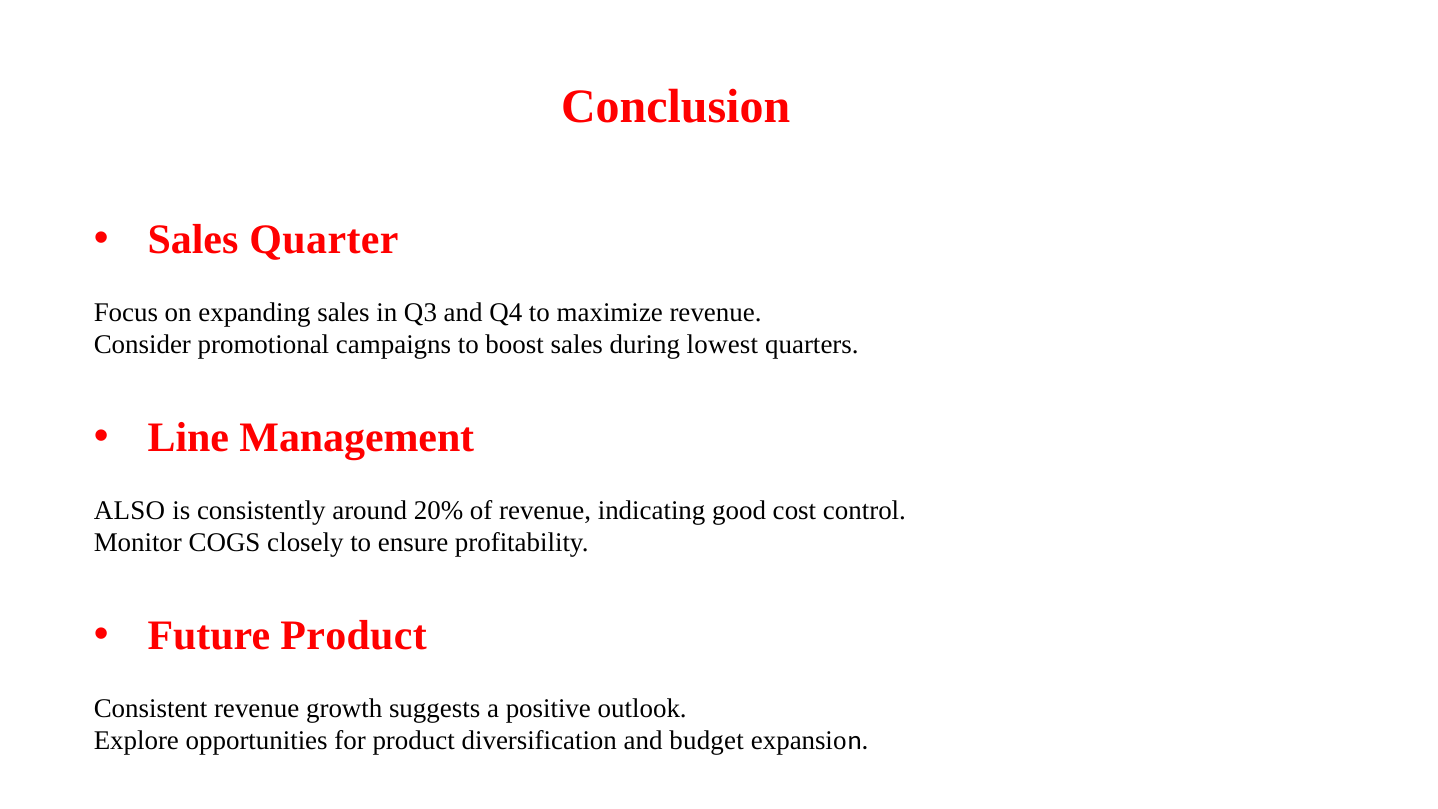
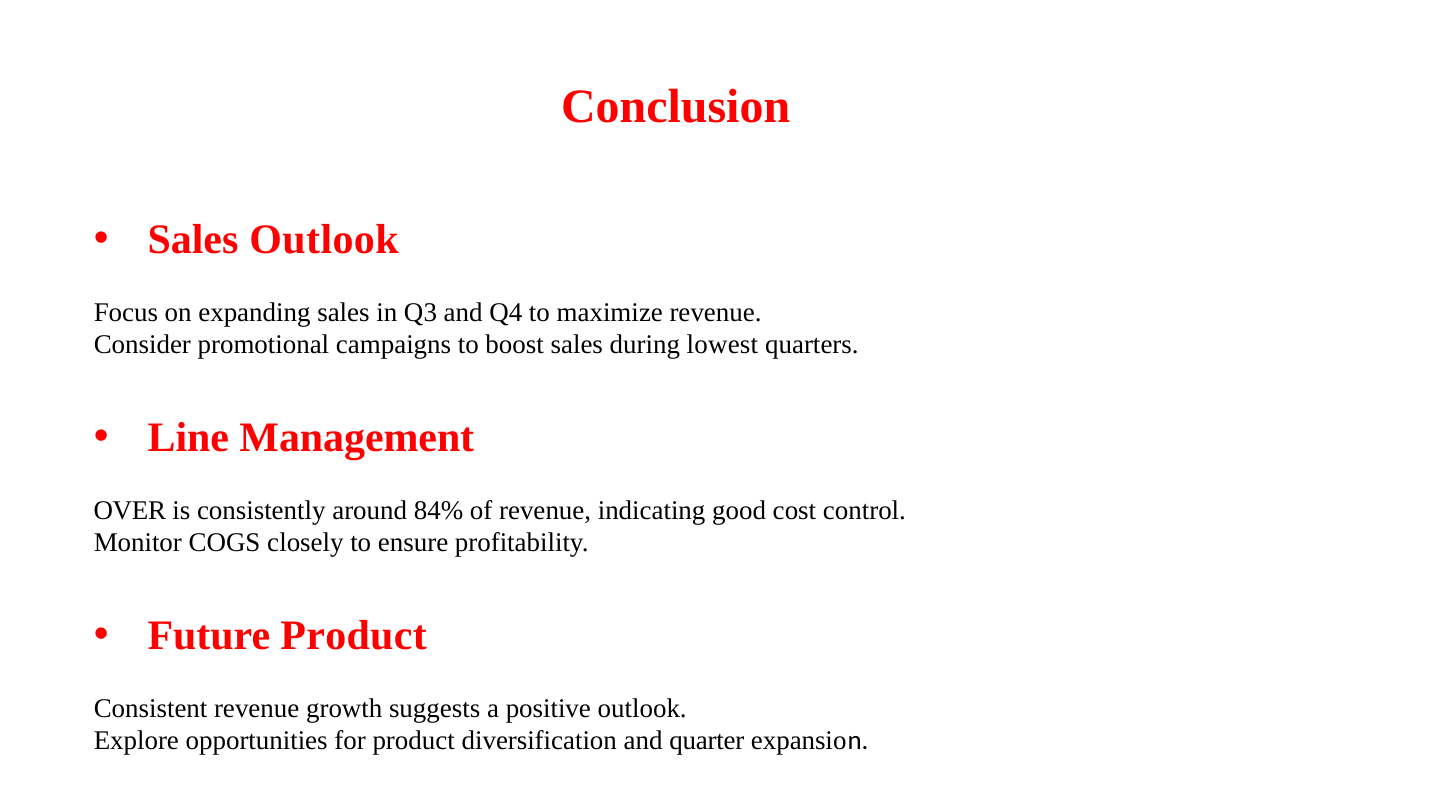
Sales Quarter: Quarter -> Outlook
ALSO: ALSO -> OVER
20%: 20% -> 84%
budget: budget -> quarter
